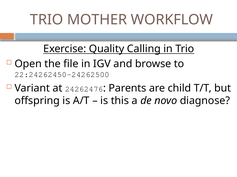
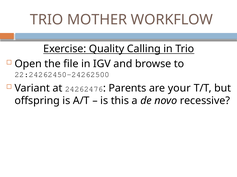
child: child -> your
diagnose: diagnose -> recessive
